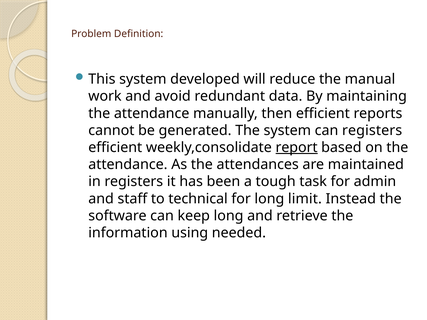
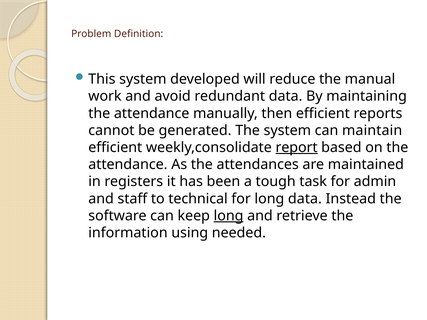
can registers: registers -> maintain
long limit: limit -> data
long at (229, 216) underline: none -> present
